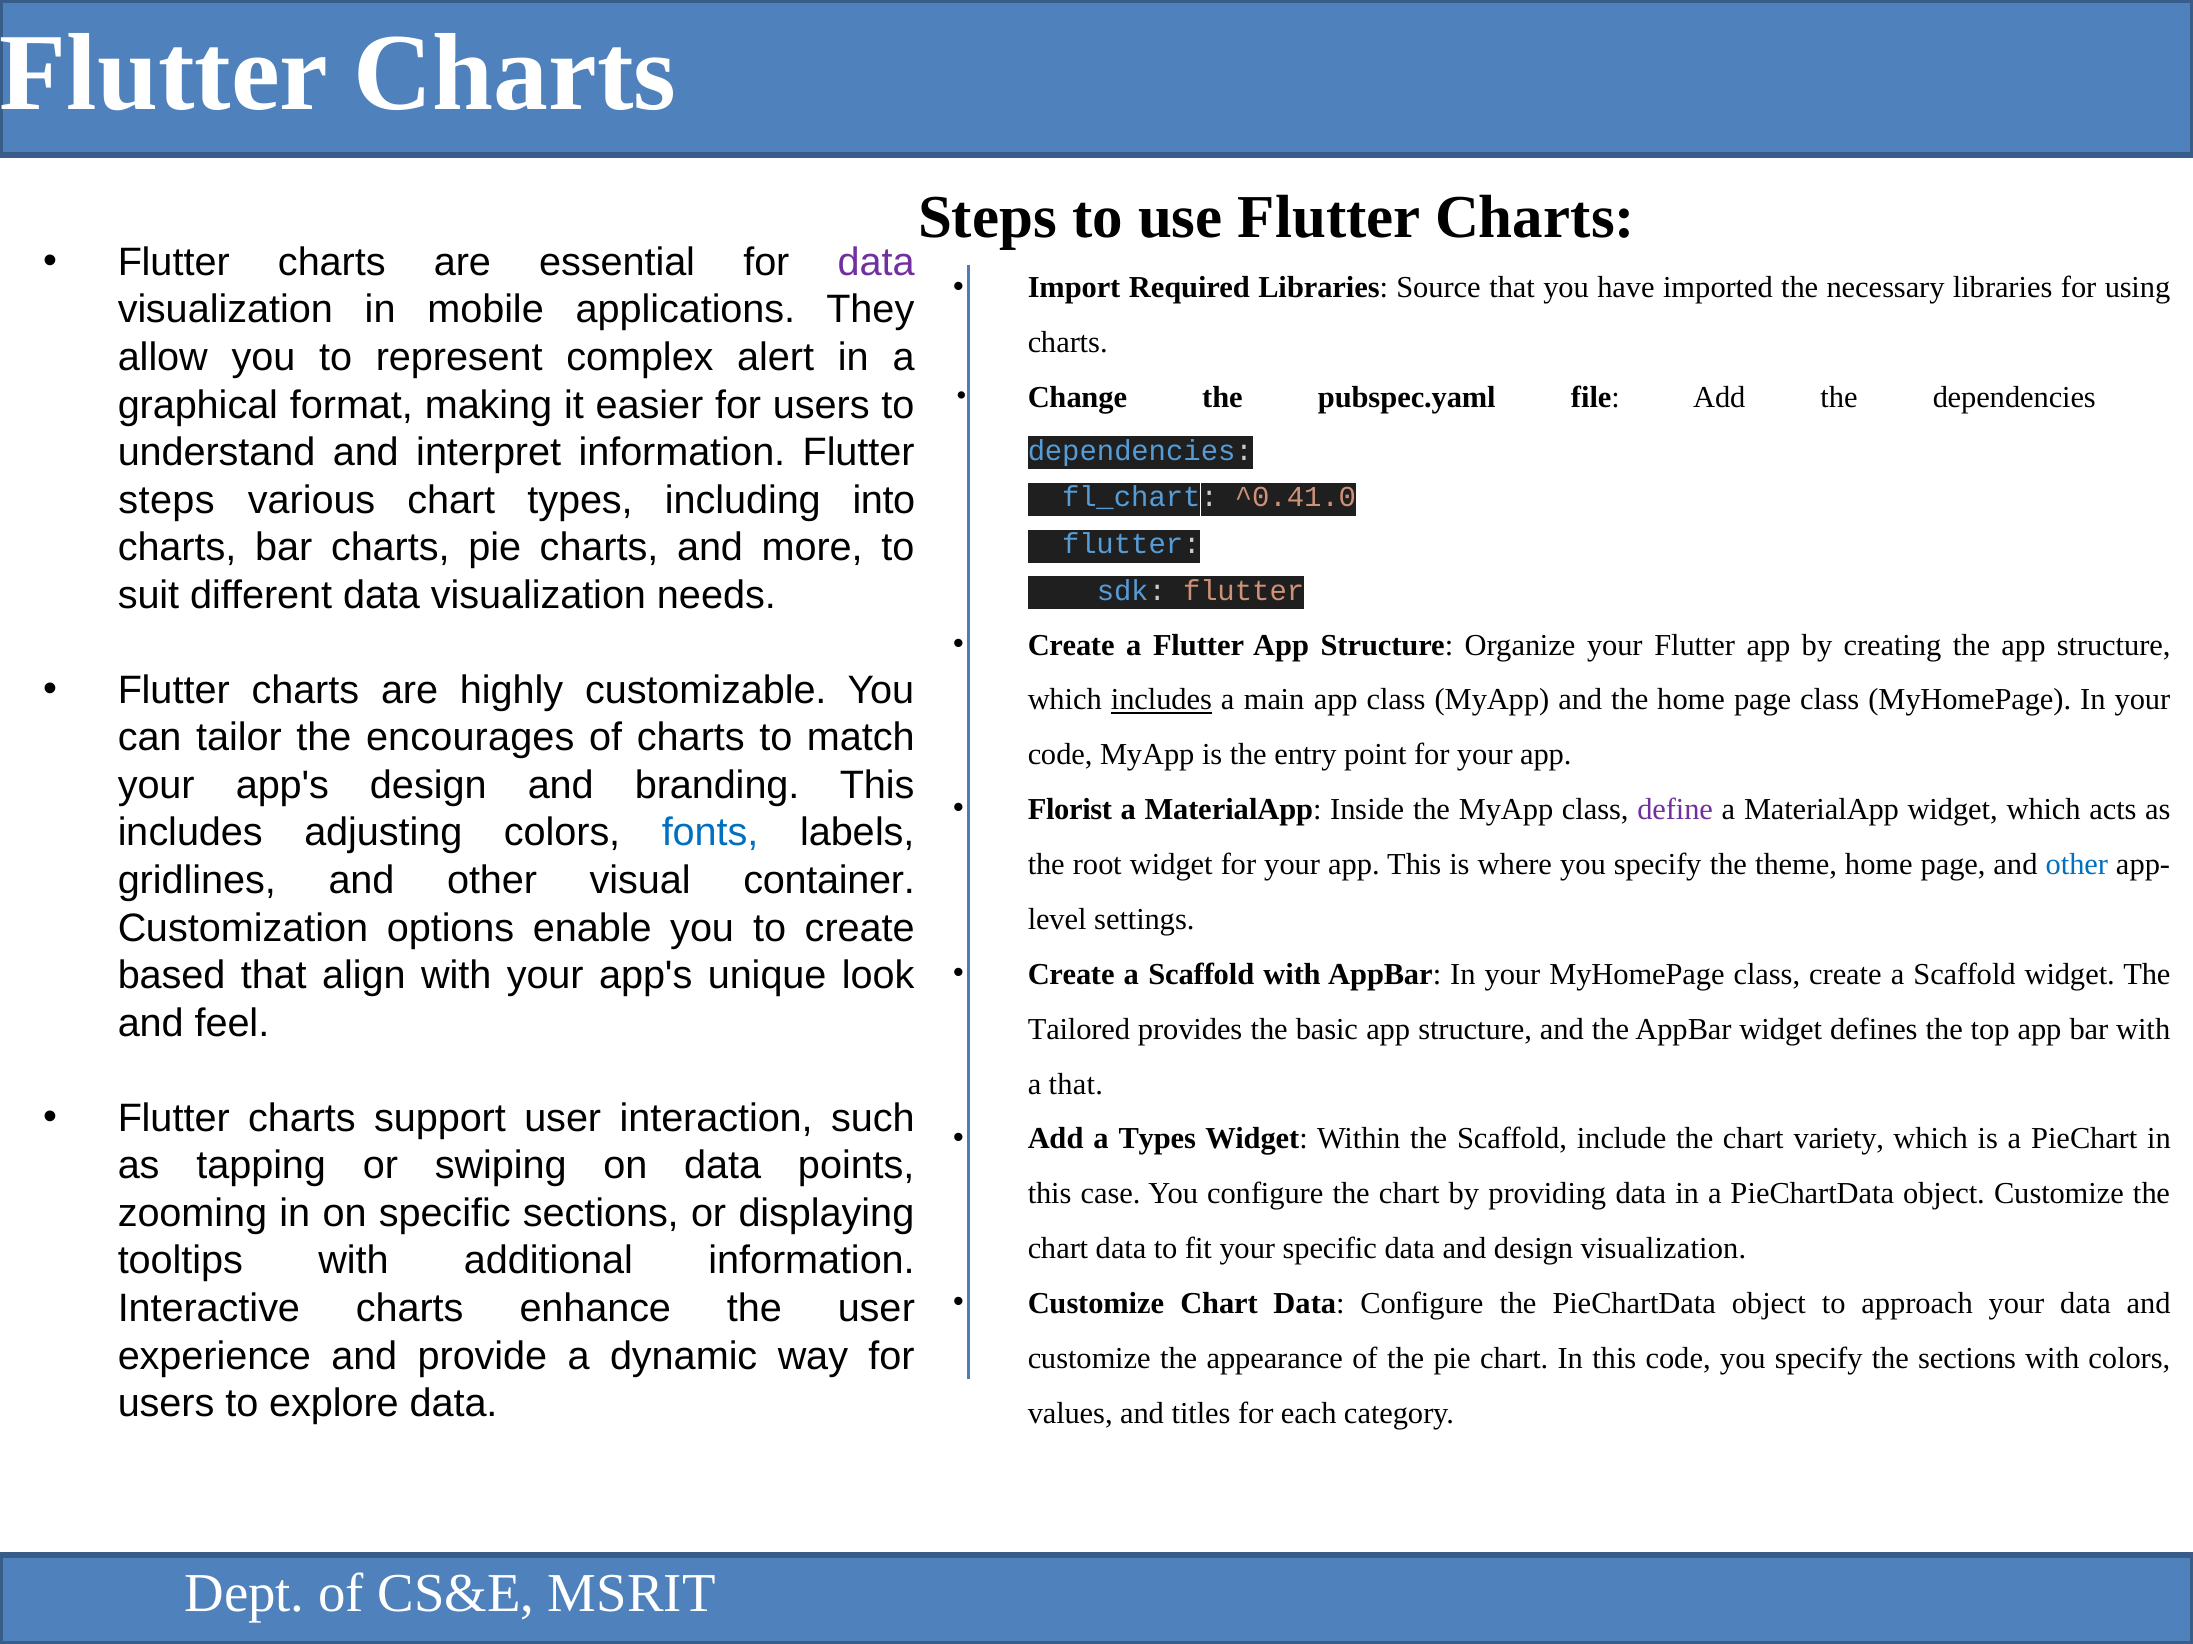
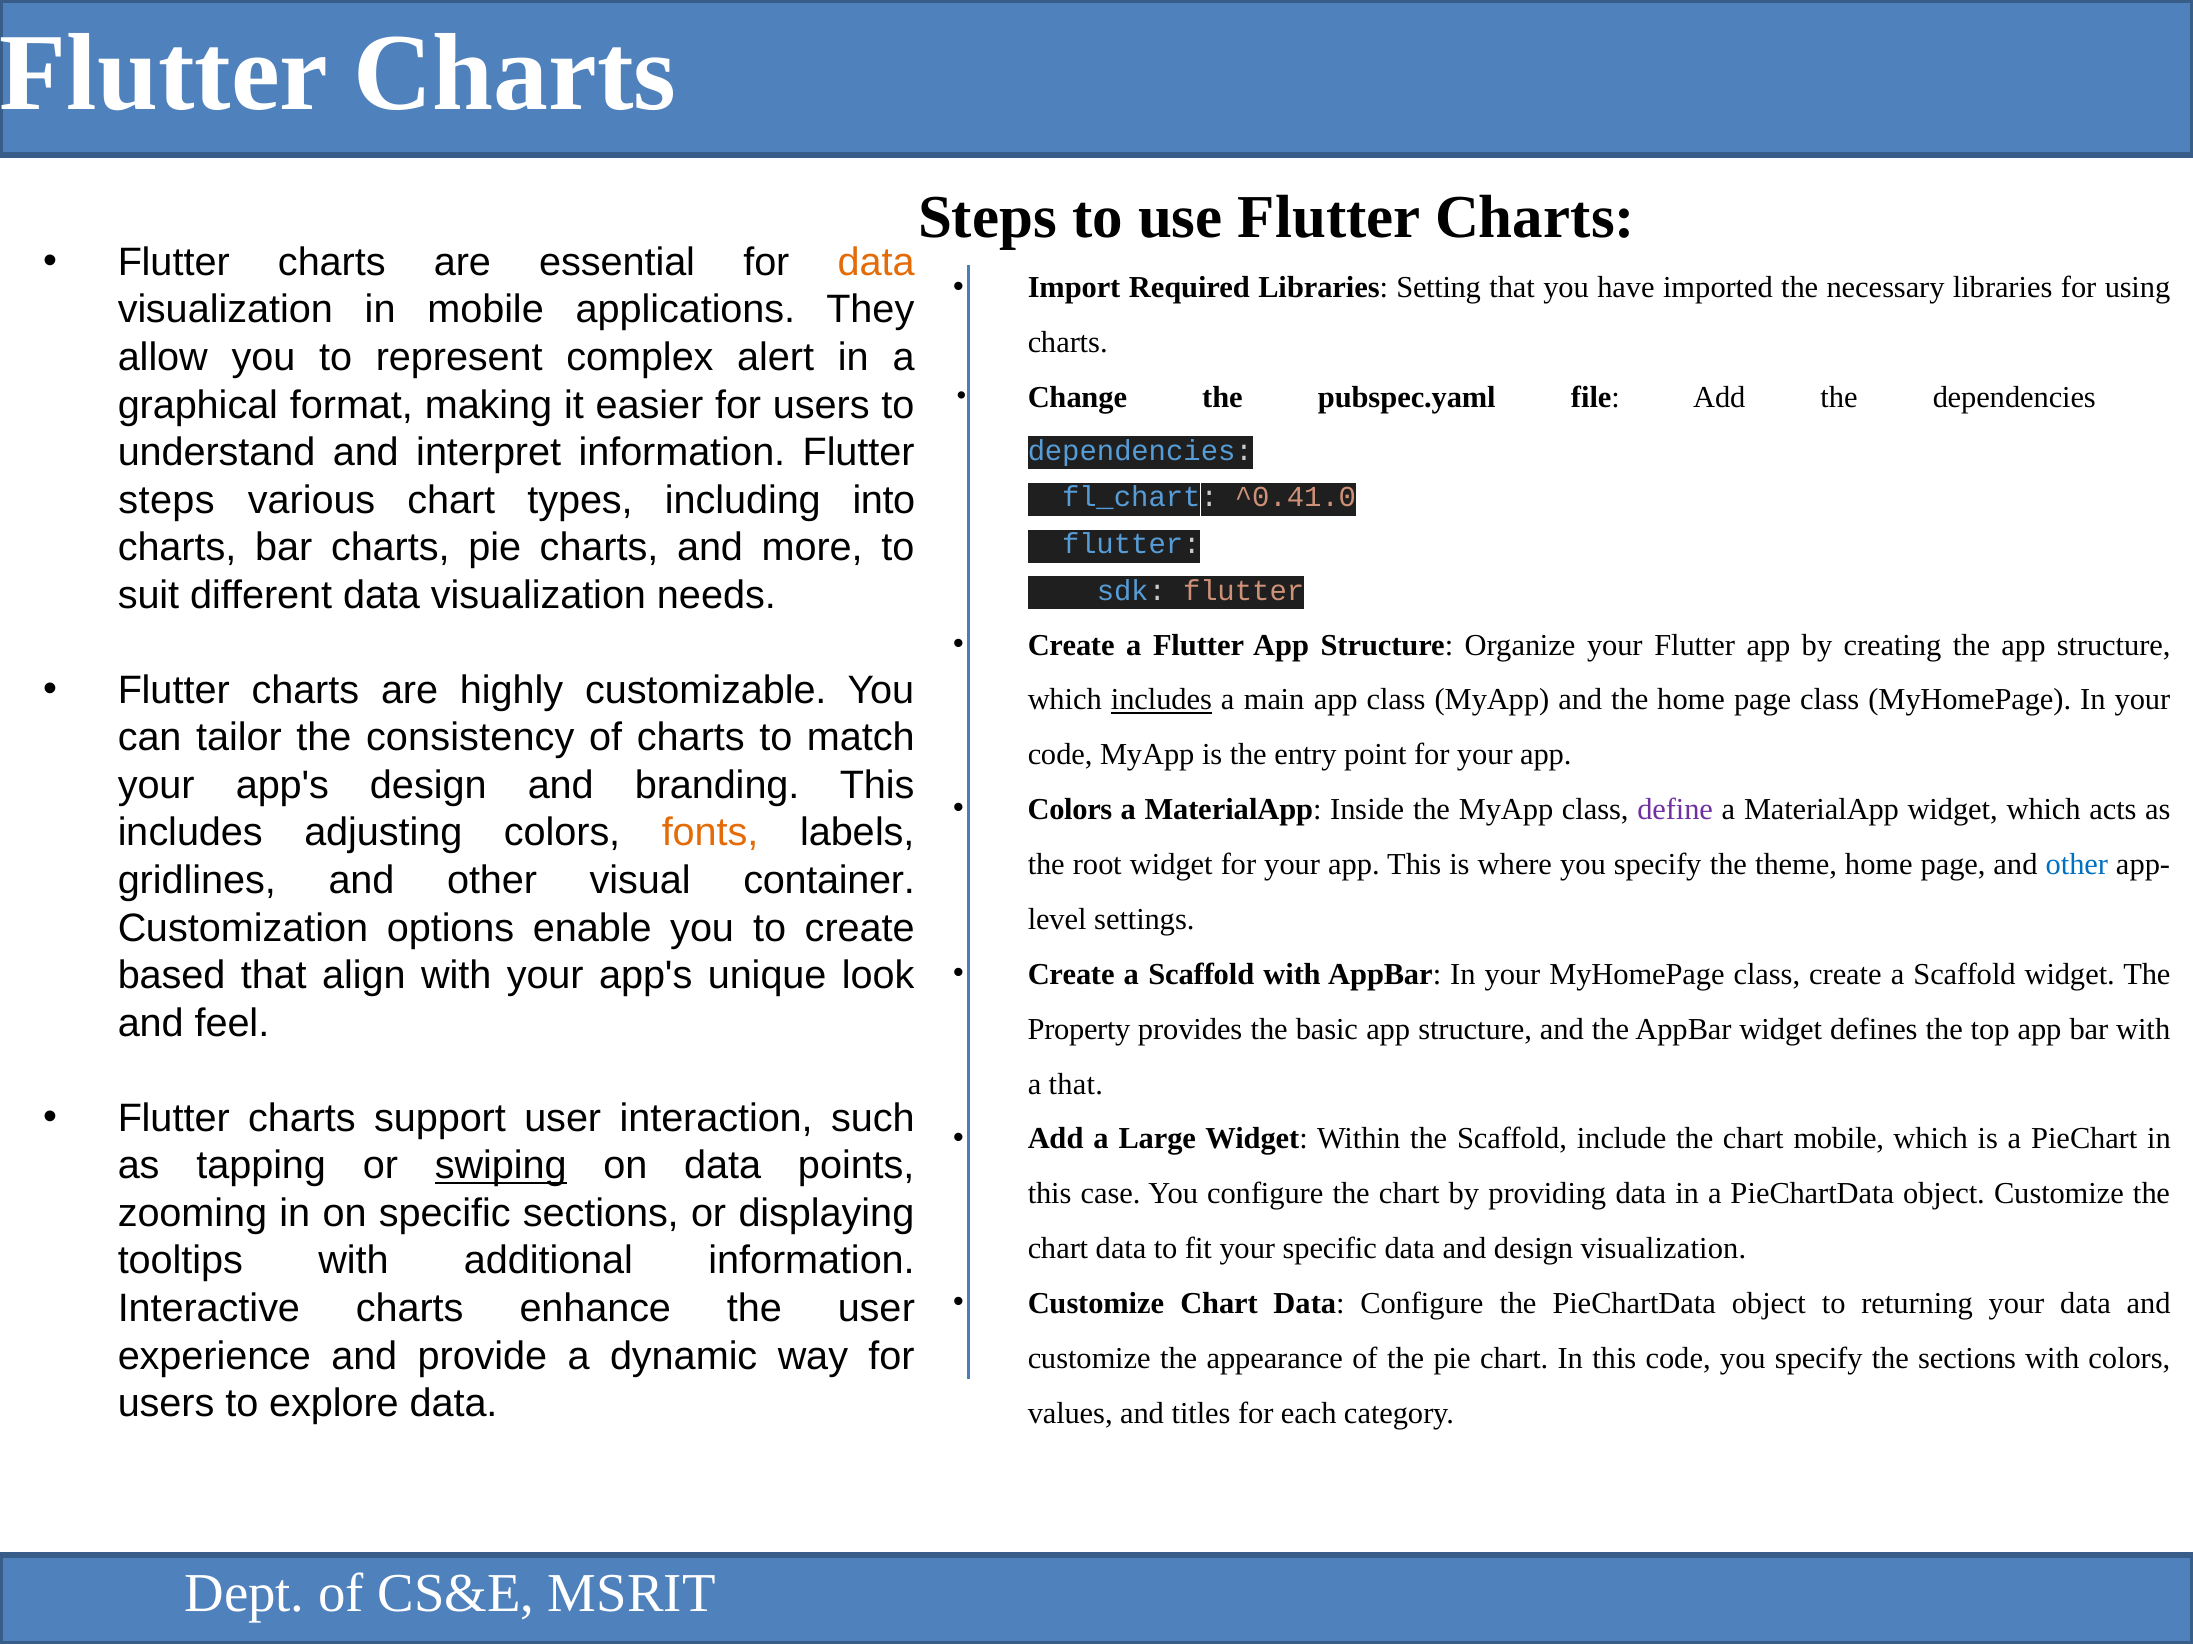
data at (876, 262) colour: purple -> orange
Source: Source -> Setting
encourages: encourages -> consistency
Florist at (1070, 810): Florist -> Colors
fonts colour: blue -> orange
Tailored: Tailored -> Property
a Types: Types -> Large
chart variety: variety -> mobile
swiping underline: none -> present
approach: approach -> returning
